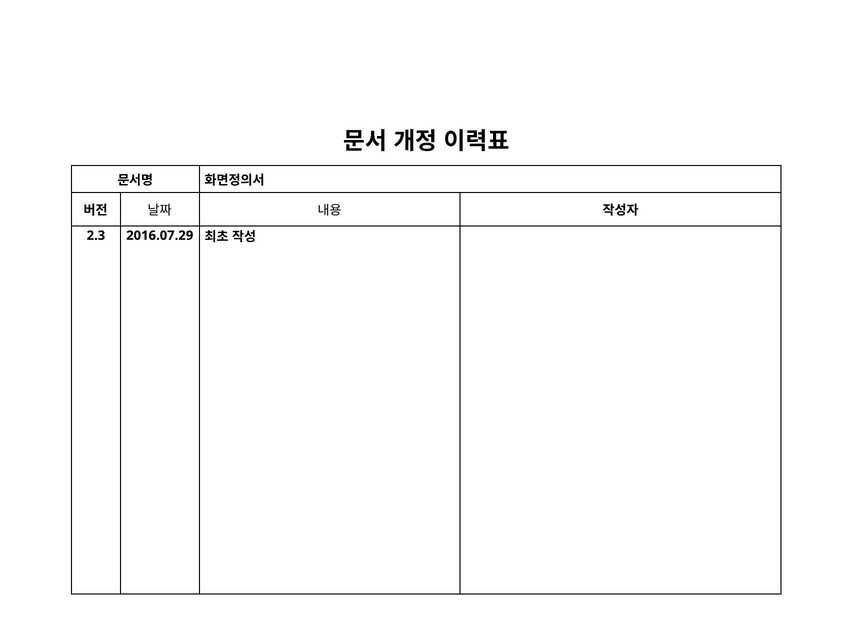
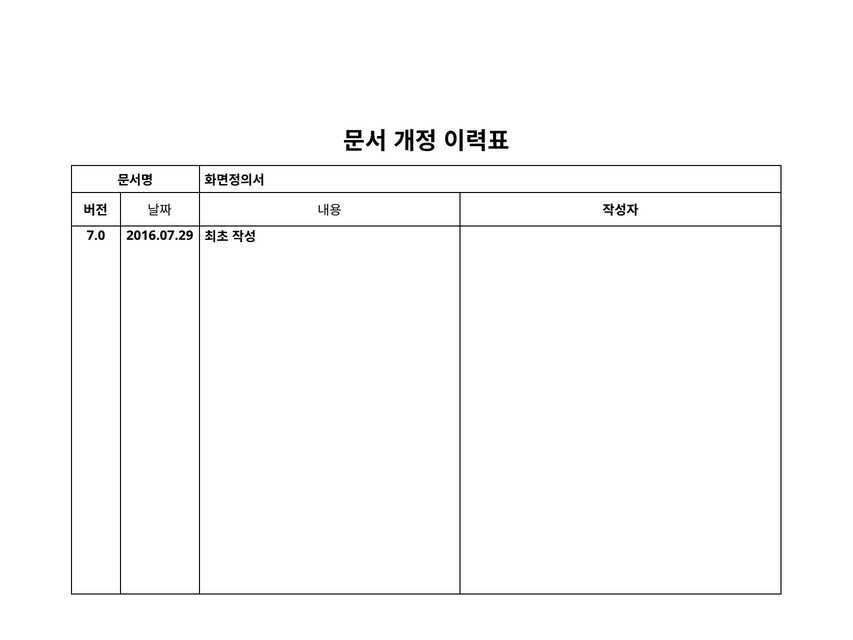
2.3: 2.3 -> 7.0
